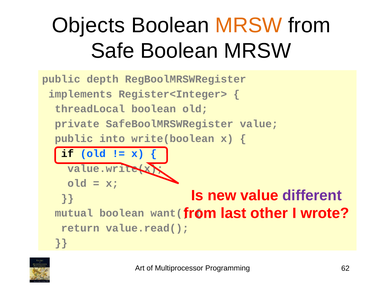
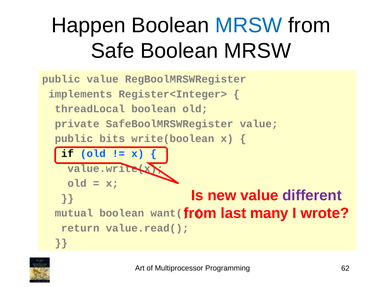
Objects: Objects -> Happen
MRSW at (249, 25) colour: orange -> blue
public depth: depth -> value
into: into -> bits
other: other -> many
